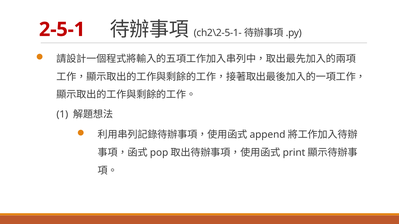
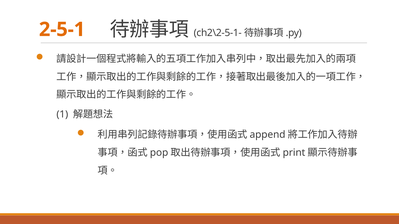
2-5-1 colour: red -> orange
